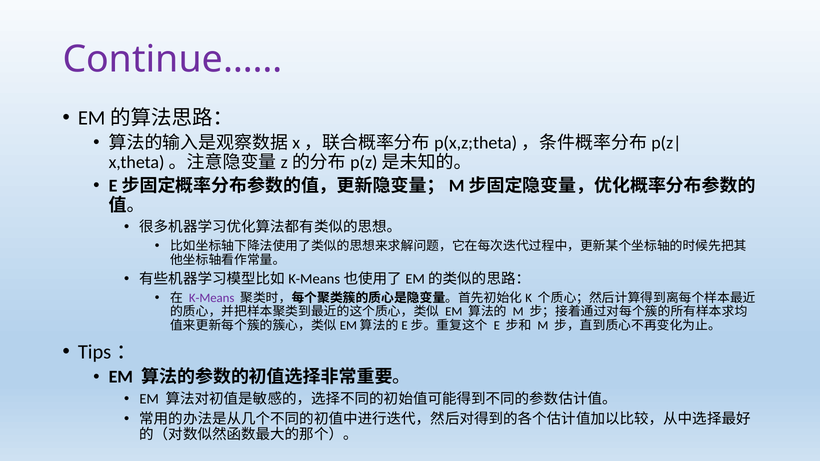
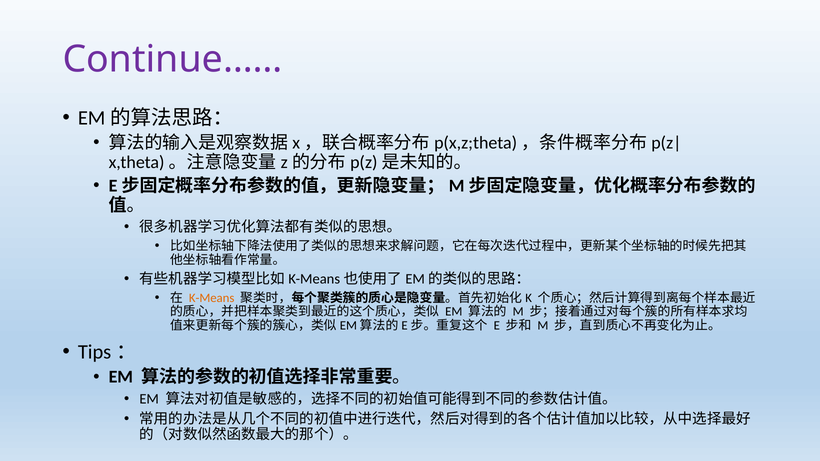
K-Means colour: purple -> orange
